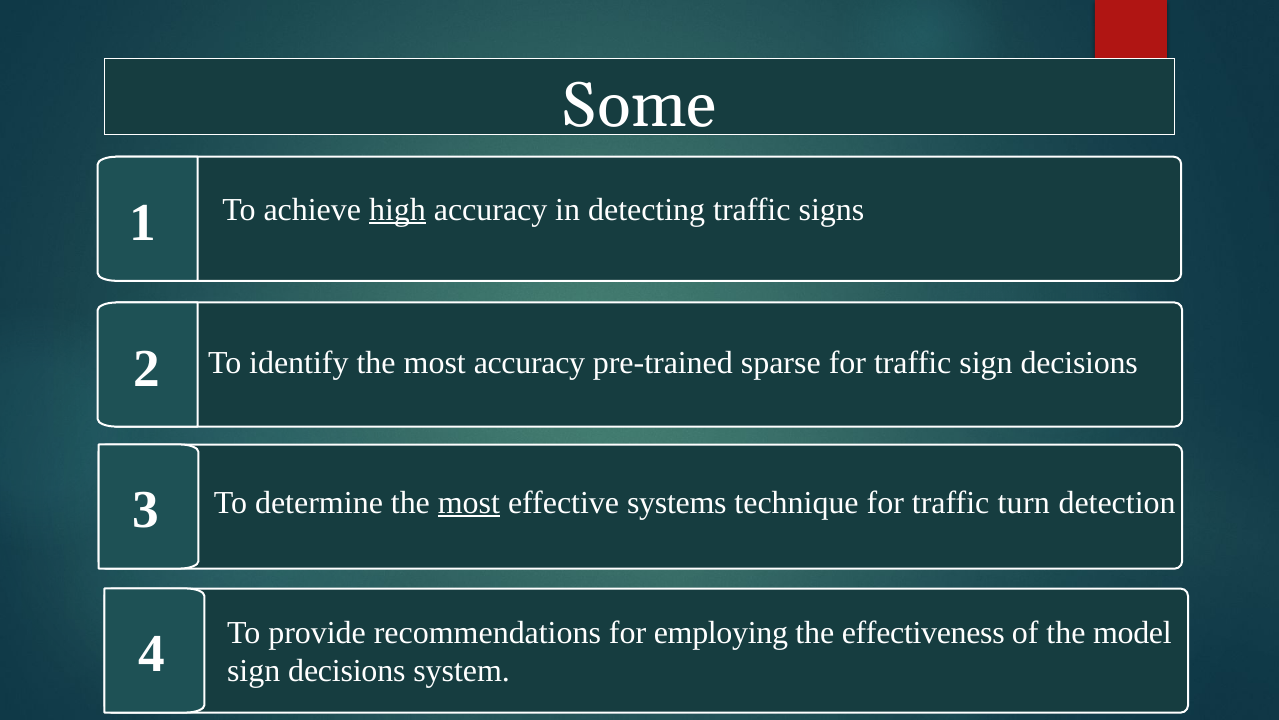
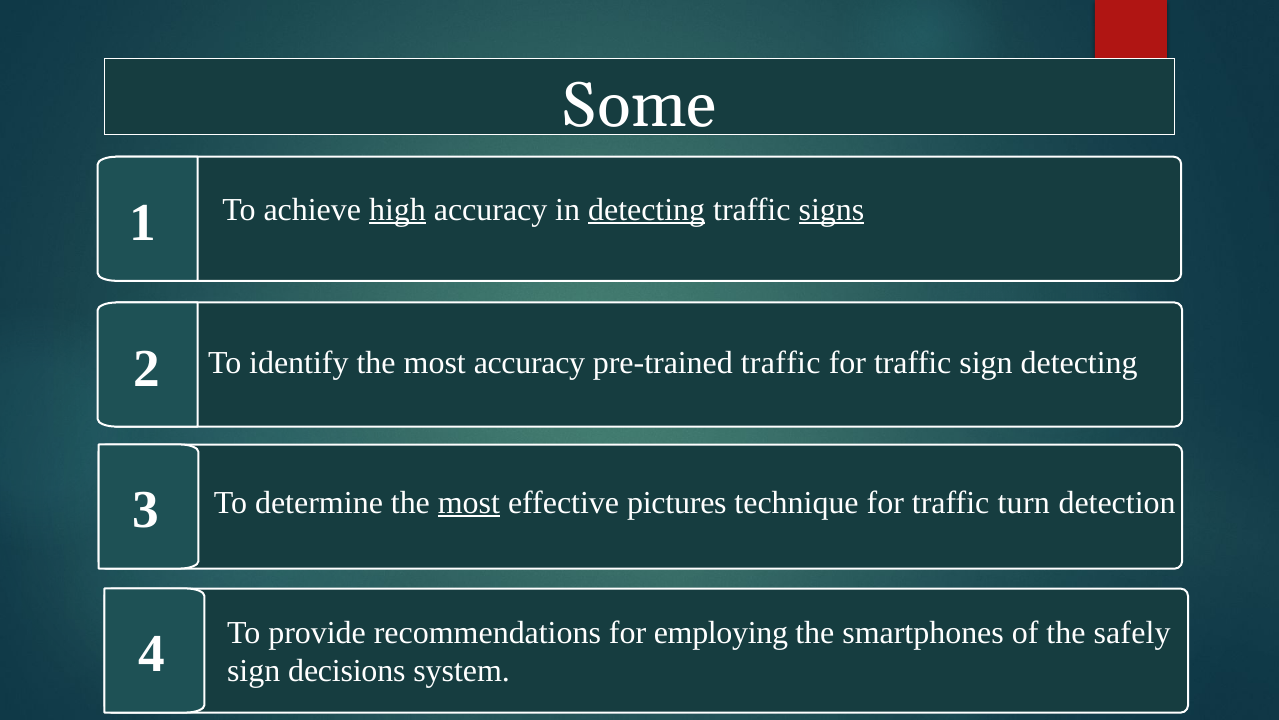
detecting at (647, 209) underline: none -> present
signs underline: none -> present
pre-trained sparse: sparse -> traffic
traffic sign decisions: decisions -> detecting
systems: systems -> pictures
effectiveness: effectiveness -> smartphones
model: model -> safely
